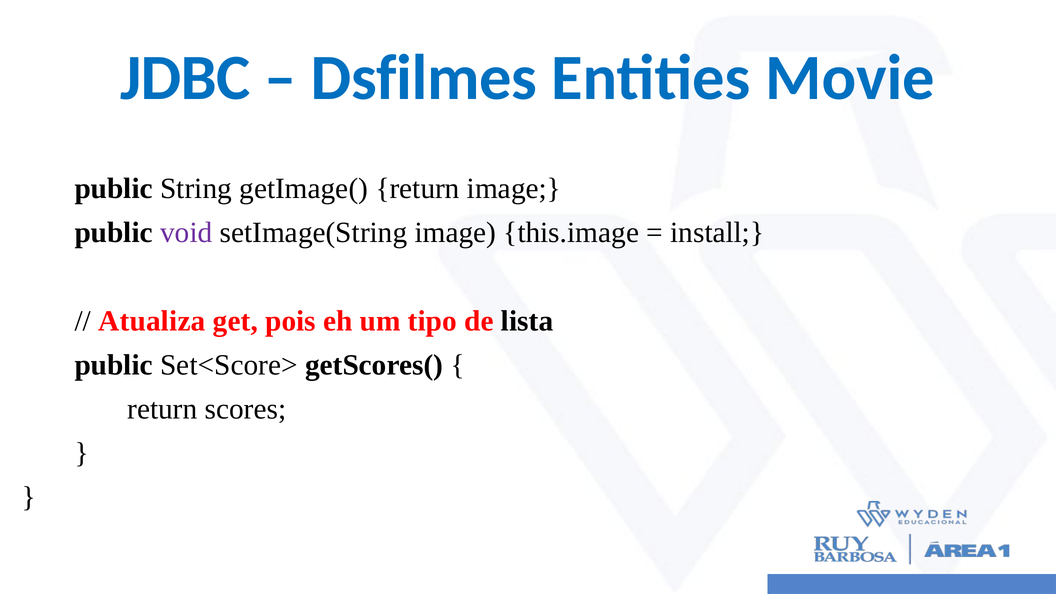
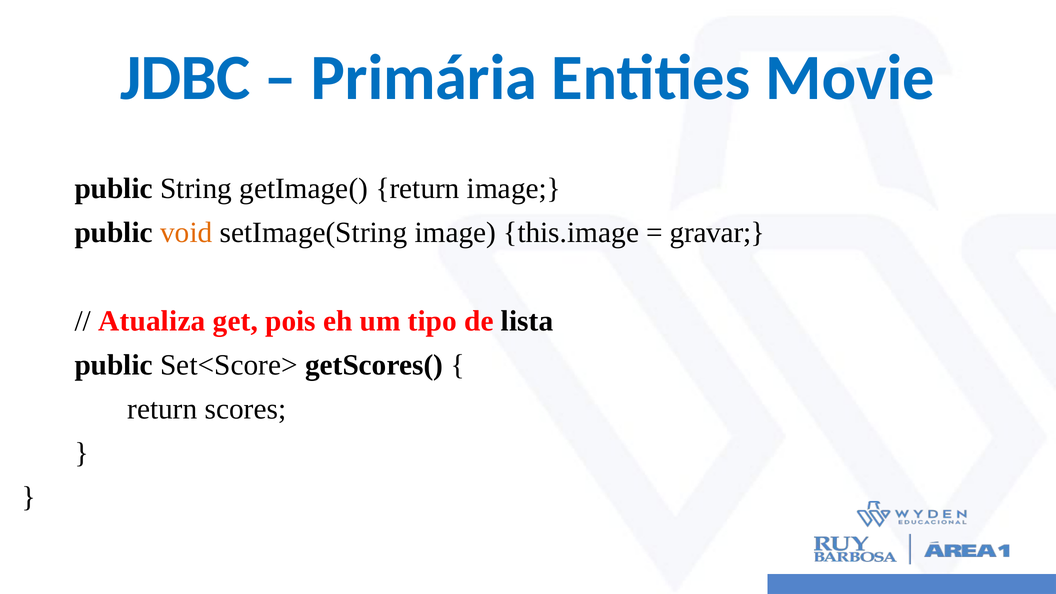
Dsfilmes: Dsfilmes -> Primária
void colour: purple -> orange
install: install -> gravar
